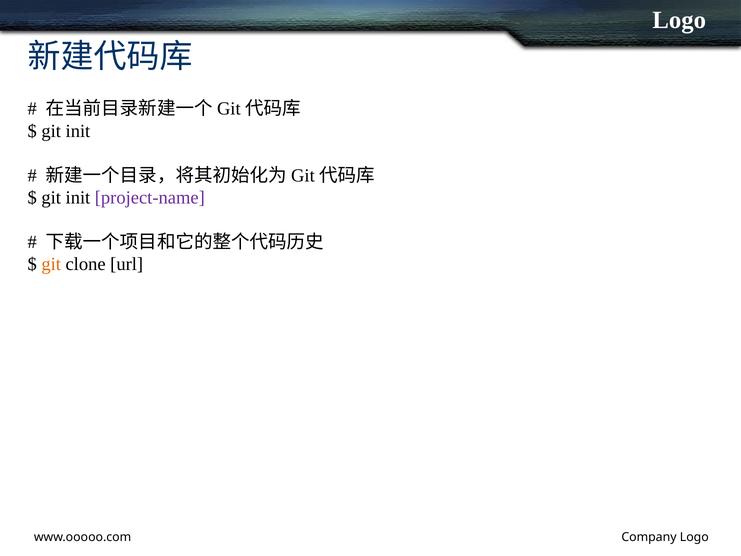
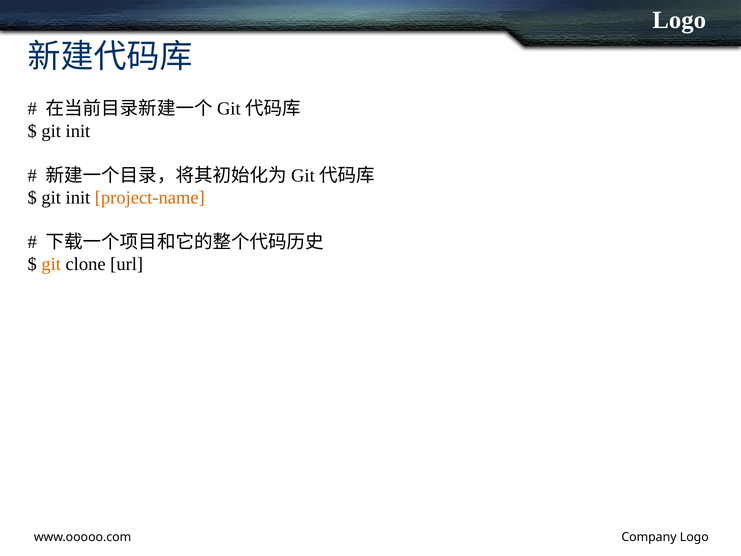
project-name colour: purple -> orange
